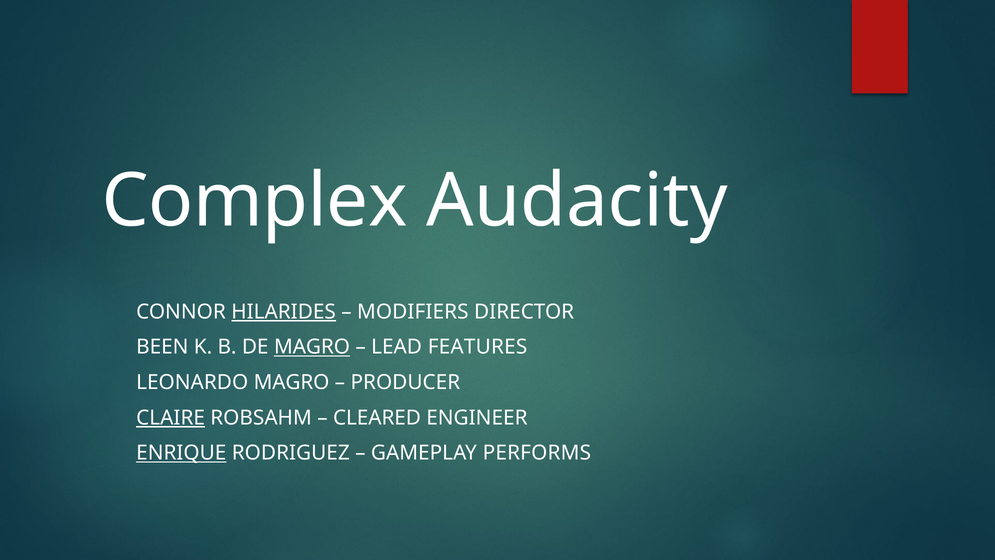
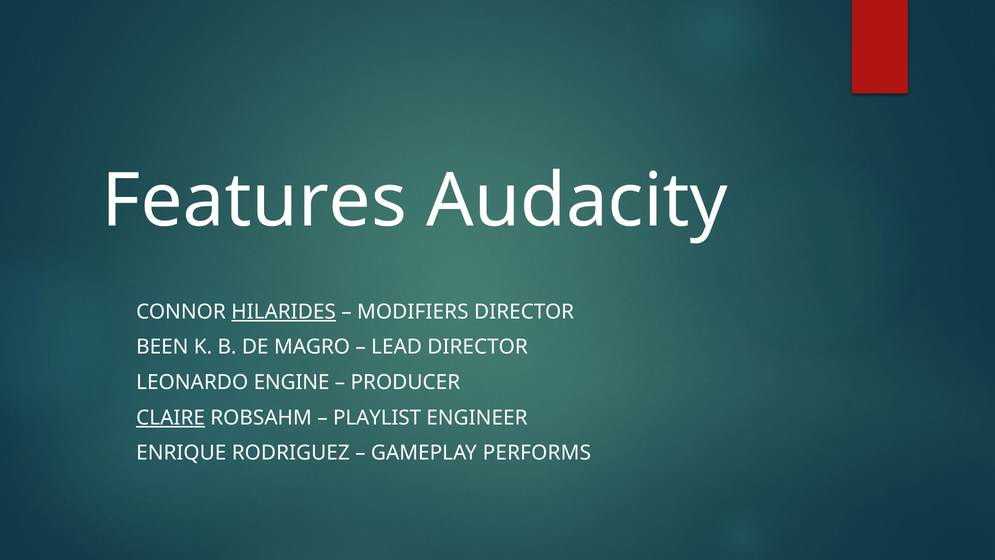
Complex: Complex -> Features
MAGRO at (312, 347) underline: present -> none
LEAD FEATURES: FEATURES -> DIRECTOR
LEONARDO MAGRO: MAGRO -> ENGINE
CLEARED: CLEARED -> PLAYLIST
ENRIQUE underline: present -> none
